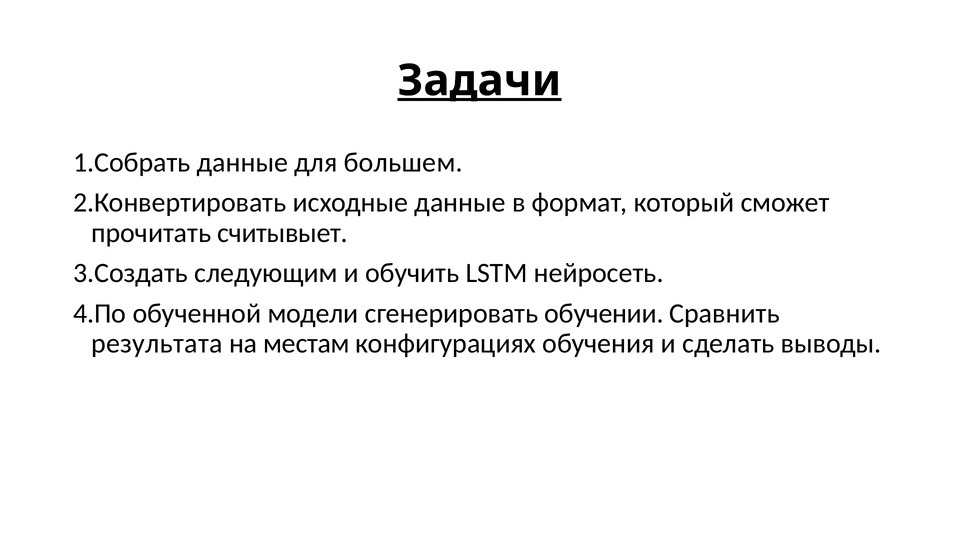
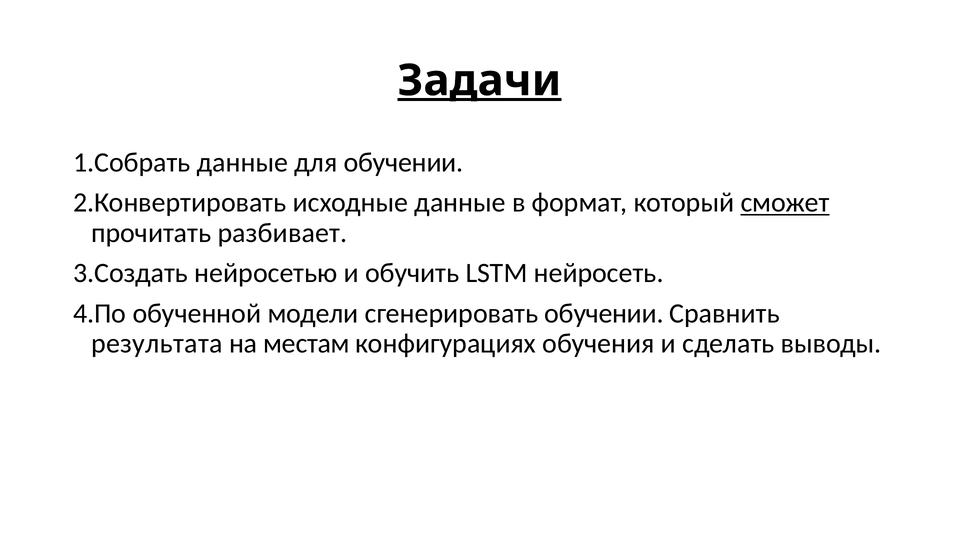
для большем: большем -> обучении
сможет underline: none -> present
считывыет: считывыет -> разбивает
следующим: следующим -> нейросетью
